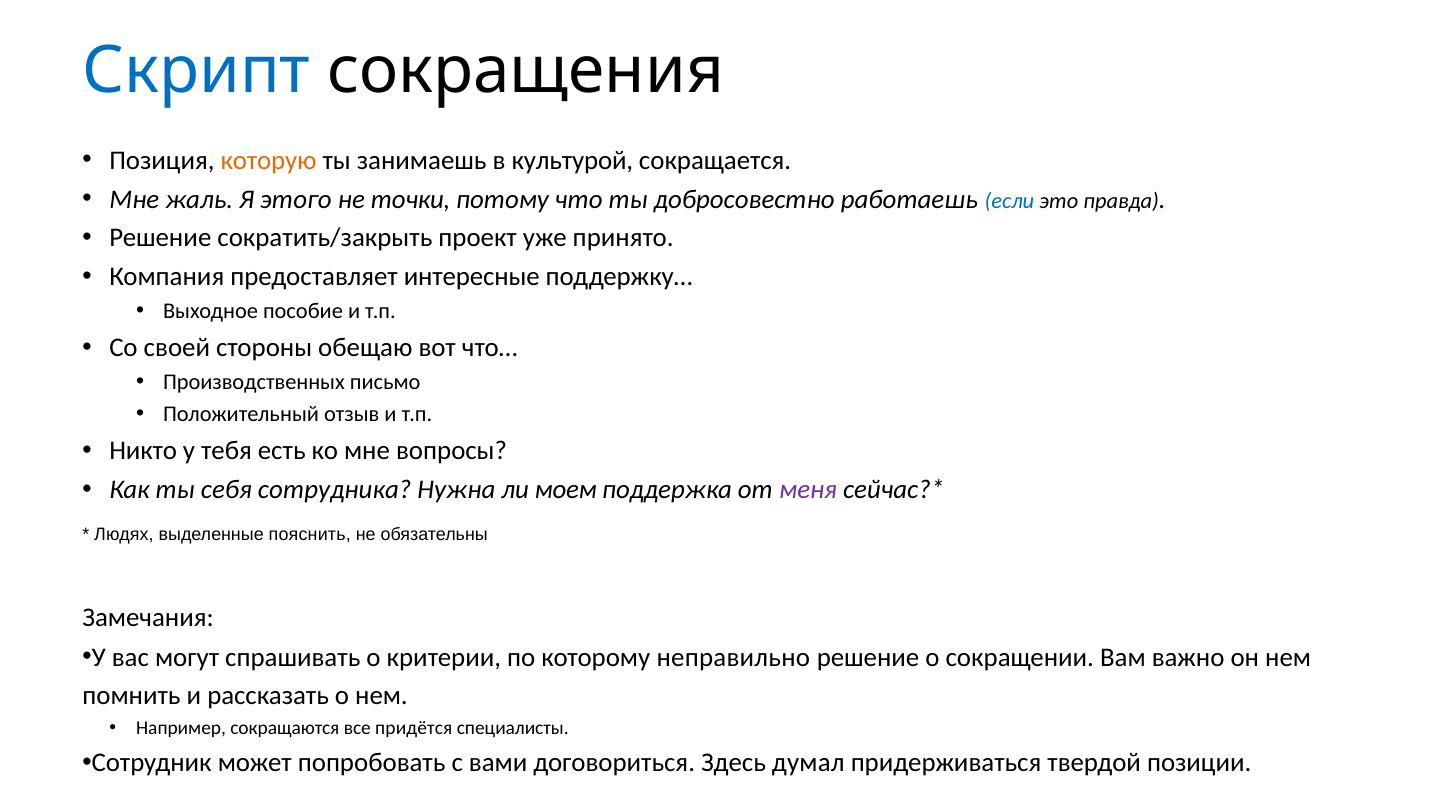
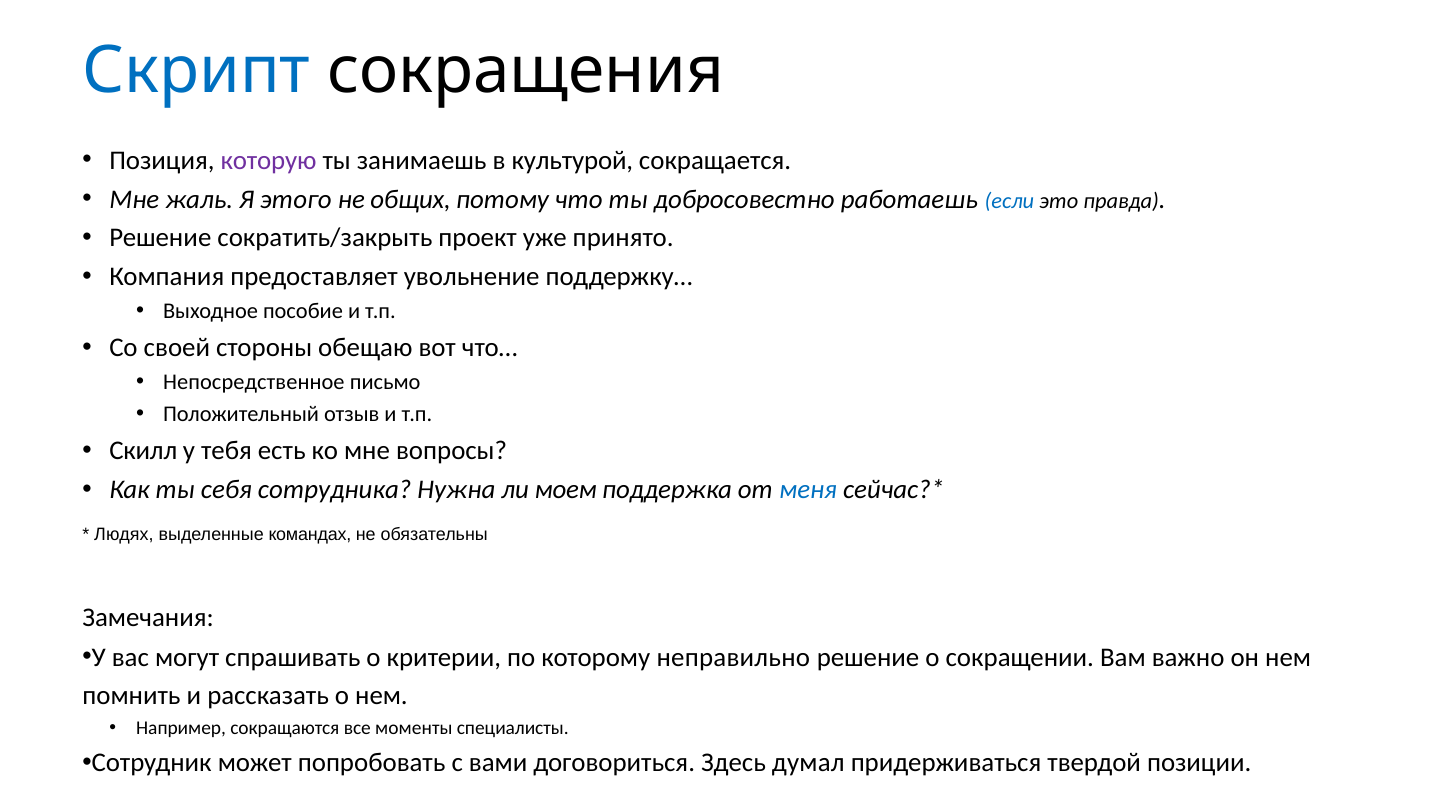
которую colour: orange -> purple
точки: точки -> общих
интересные: интересные -> увольнение
Производственных: Производственных -> Непосредственное
Никто: Никто -> Скилл
меня colour: purple -> blue
пояснить: пояснить -> командах
придётся: придётся -> моменты
